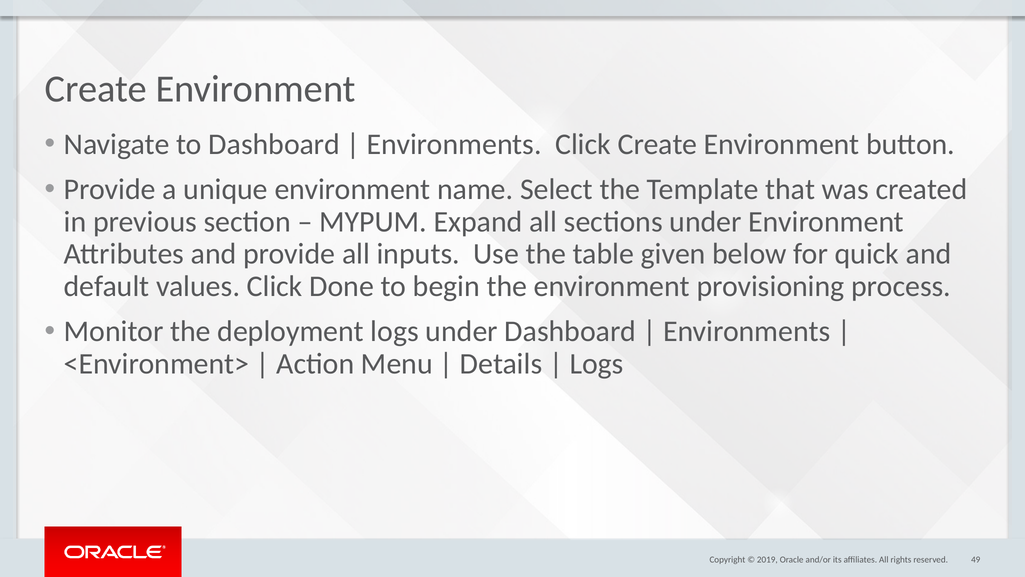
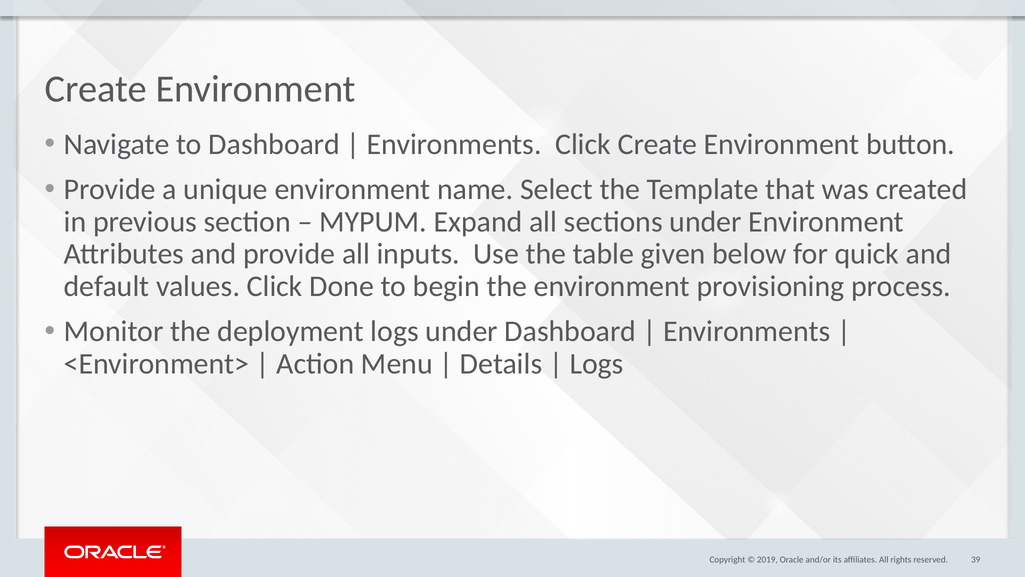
49: 49 -> 39
